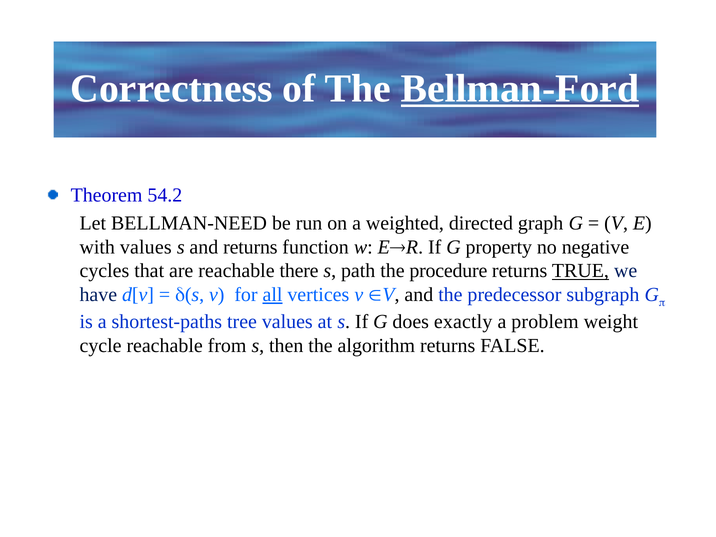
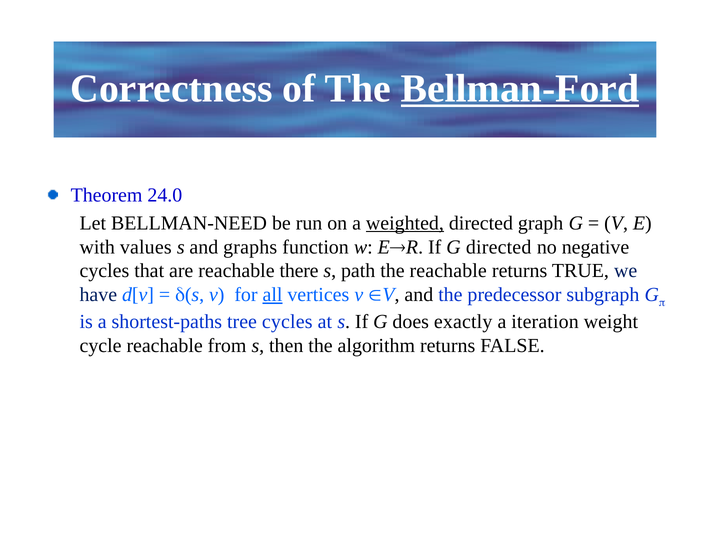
54.2: 54.2 -> 24.0
weighted underline: none -> present
and returns: returns -> graphs
G property: property -> directed
the procedure: procedure -> reachable
TRUE underline: present -> none
tree values: values -> cycles
problem: problem -> iteration
